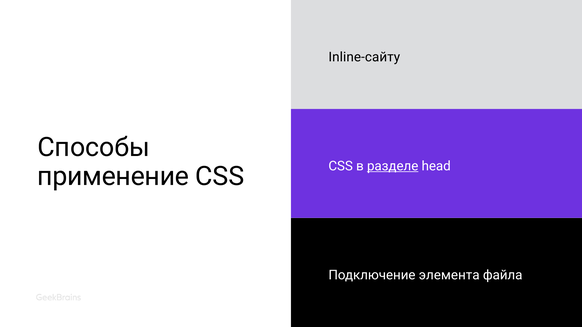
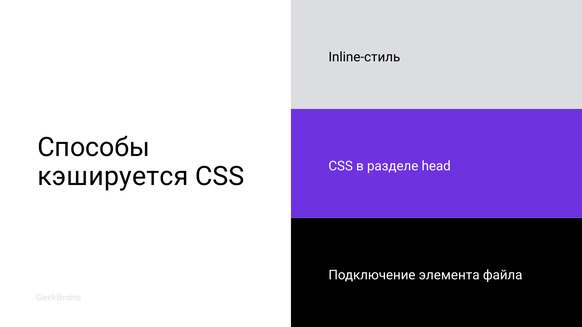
Inline-сайту: Inline-сайту -> Inline-стиль
разделе underline: present -> none
применение: применение -> кэшируется
